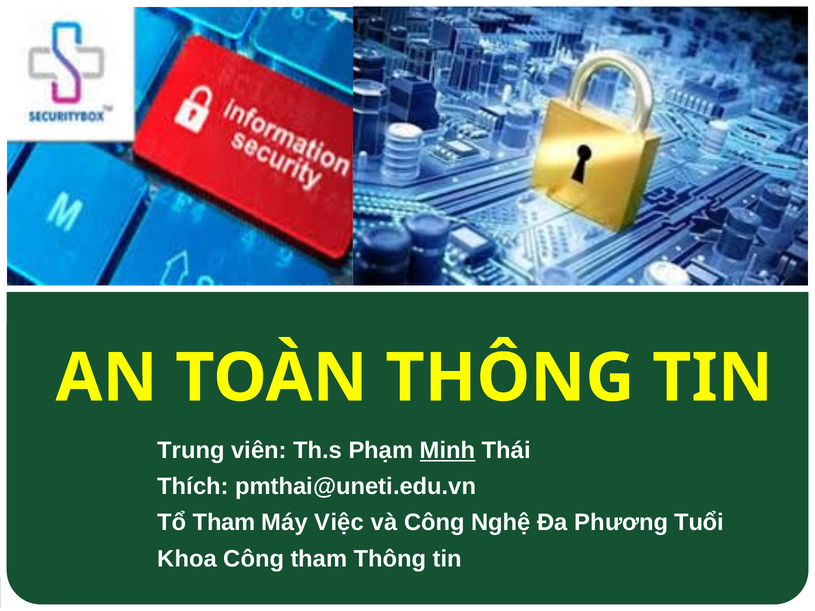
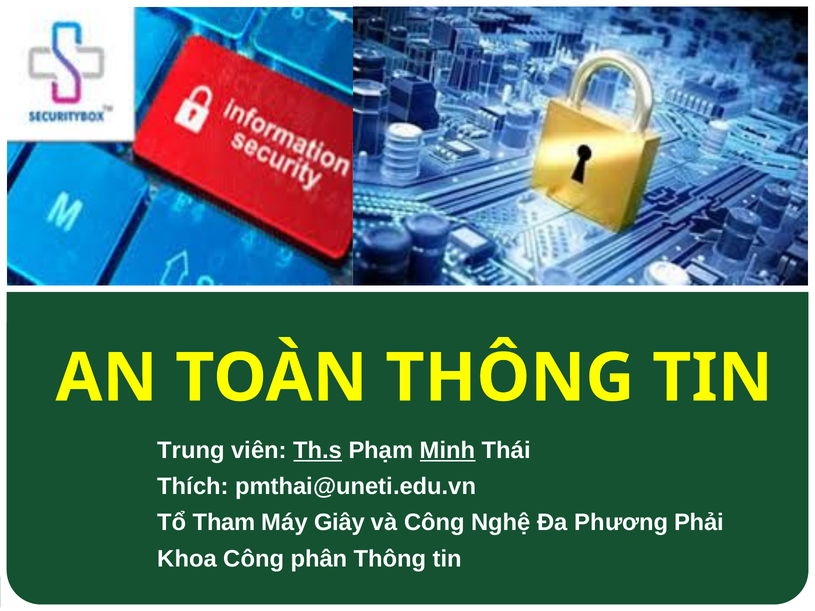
Th.s underline: none -> present
Việc: Việc -> Giây
Tuổi: Tuổi -> Phải
Công tham: tham -> phân
